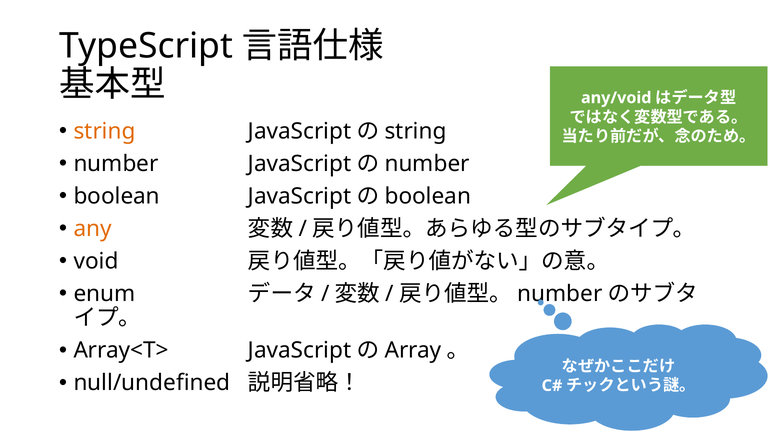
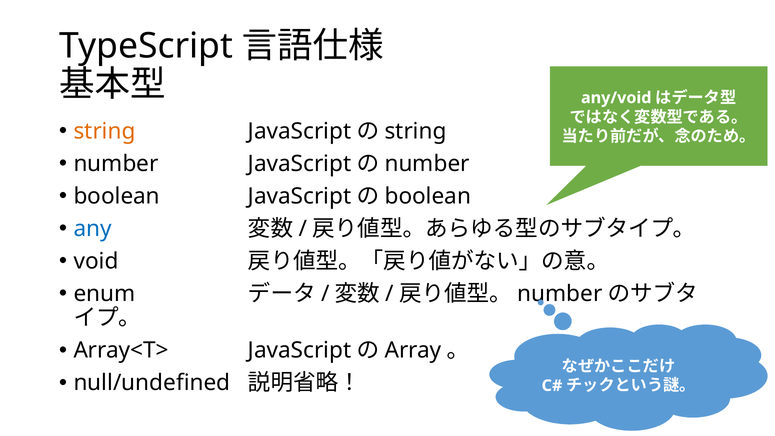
any colour: orange -> blue
